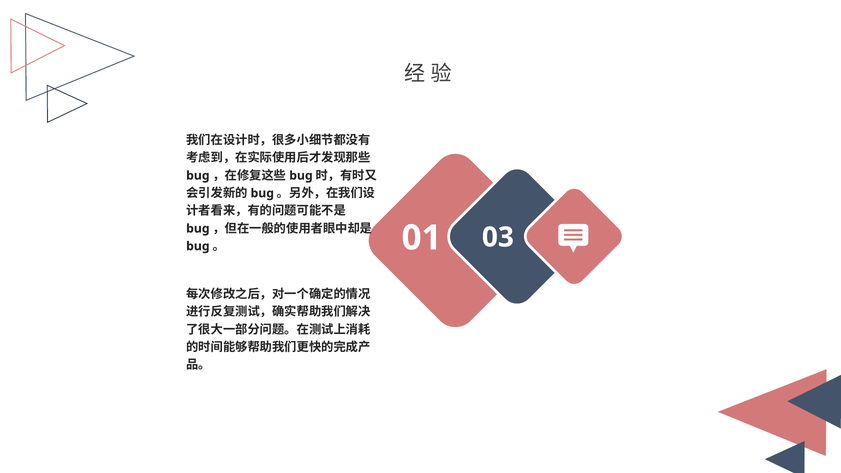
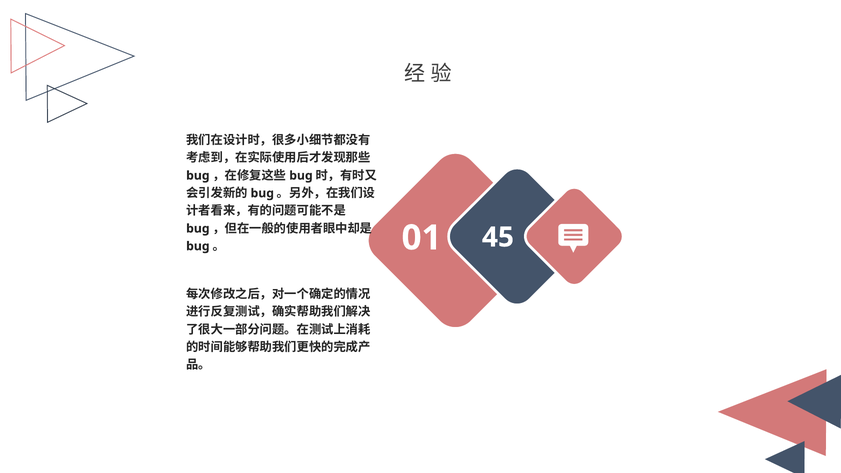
03: 03 -> 45
